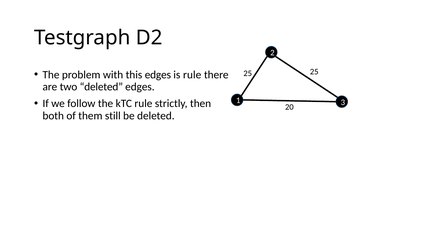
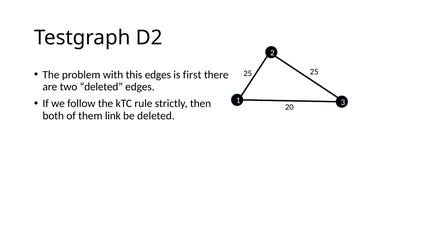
is rule: rule -> first
still: still -> link
